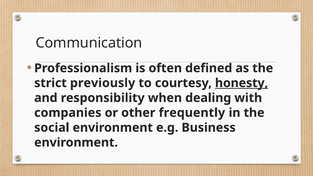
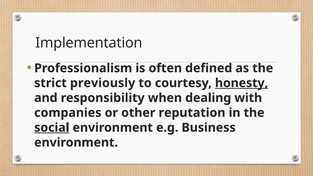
Communication: Communication -> Implementation
frequently: frequently -> reputation
social underline: none -> present
